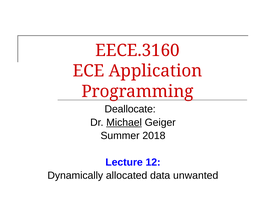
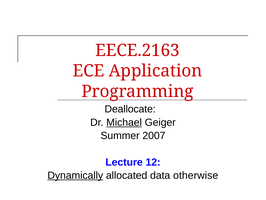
EECE.3160: EECE.3160 -> EECE.2163
2018: 2018 -> 2007
Dynamically underline: none -> present
unwanted: unwanted -> otherwise
